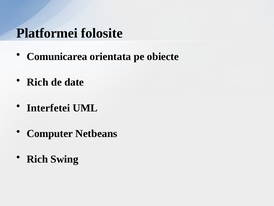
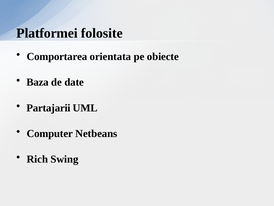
Comunicarea: Comunicarea -> Comportarea
Rich at (38, 82): Rich -> Baza
Interfetei: Interfetei -> Partajarii
